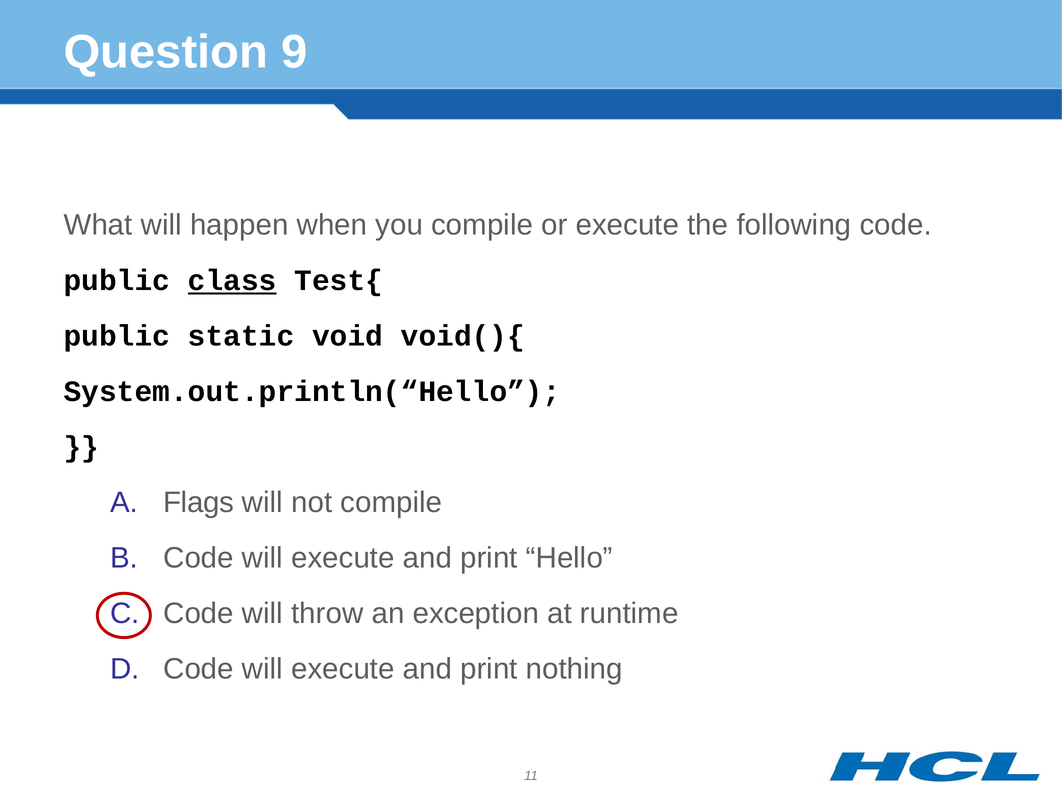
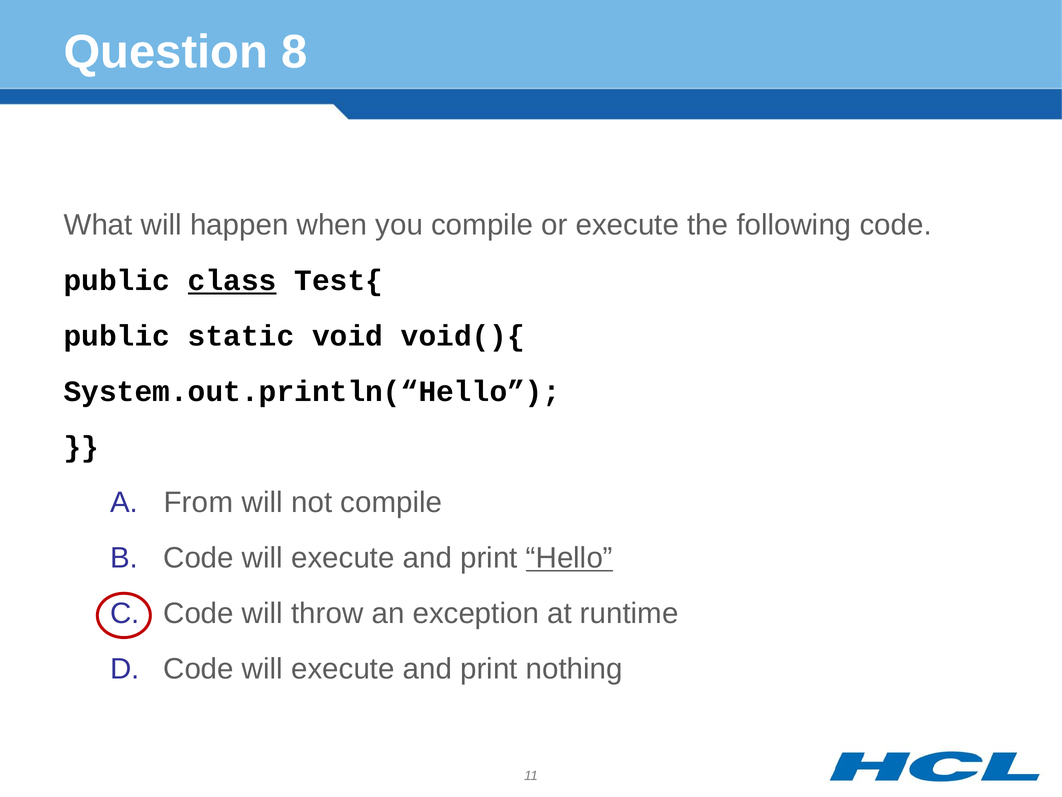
9: 9 -> 8
Flags: Flags -> From
Hello underline: none -> present
